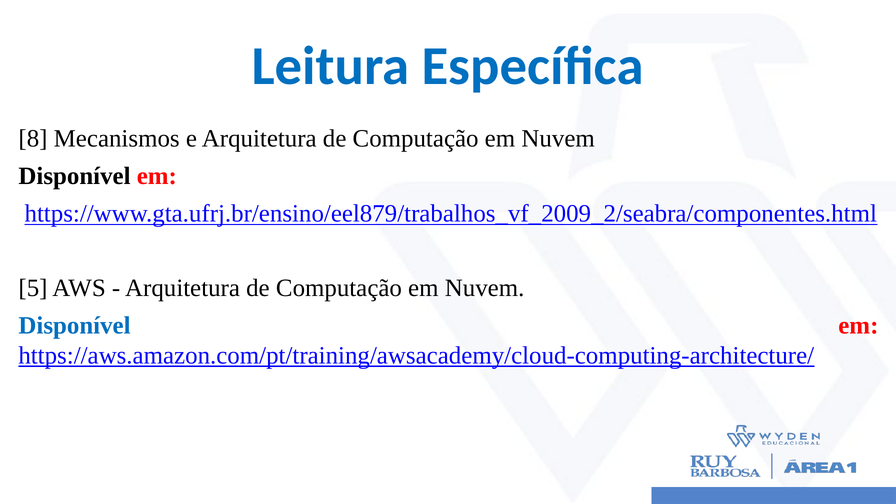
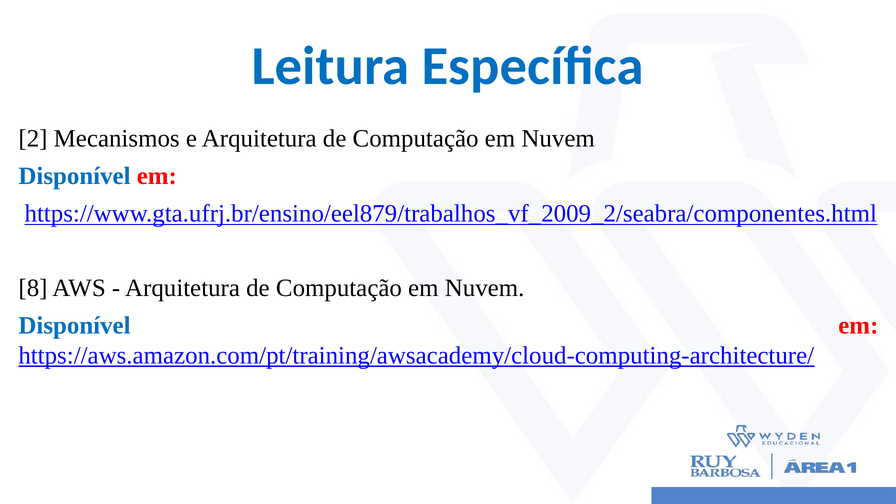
8: 8 -> 2
Disponível at (75, 176) colour: black -> blue
5: 5 -> 8
